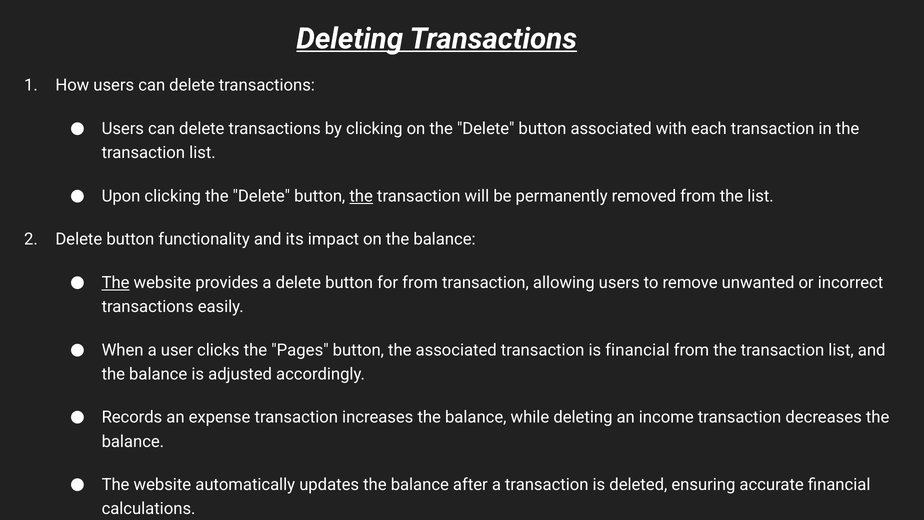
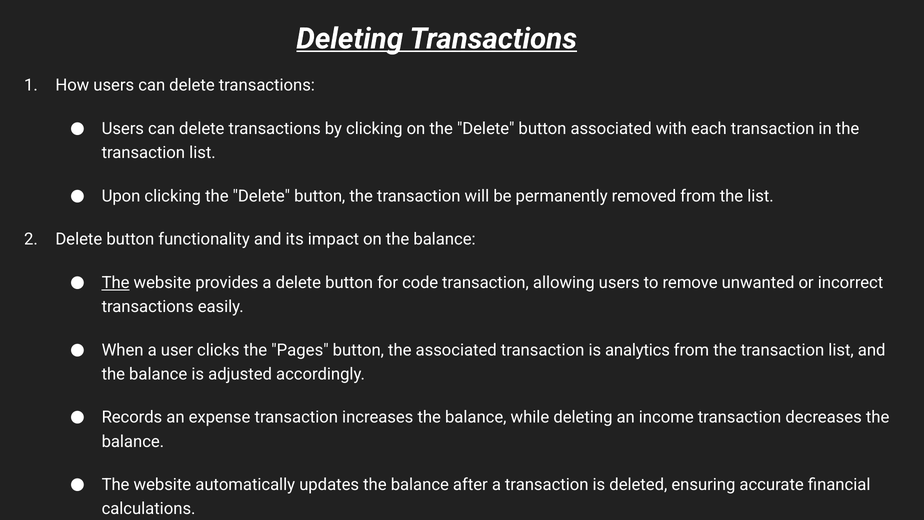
the at (361, 196) underline: present -> none
for from: from -> code
is financial: financial -> analytics
